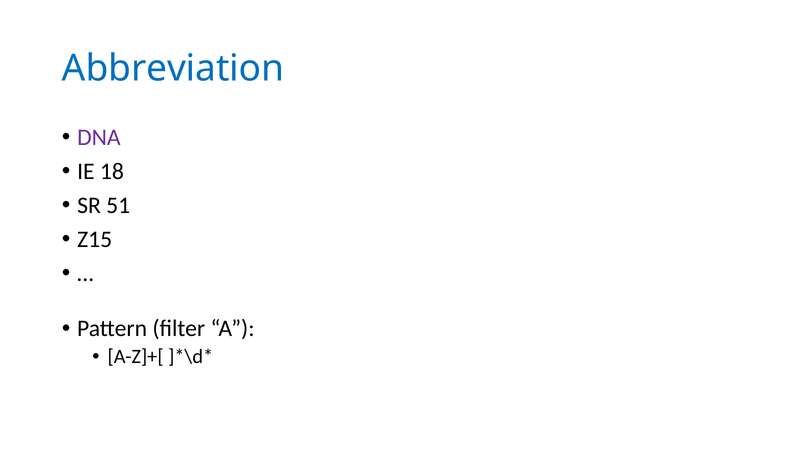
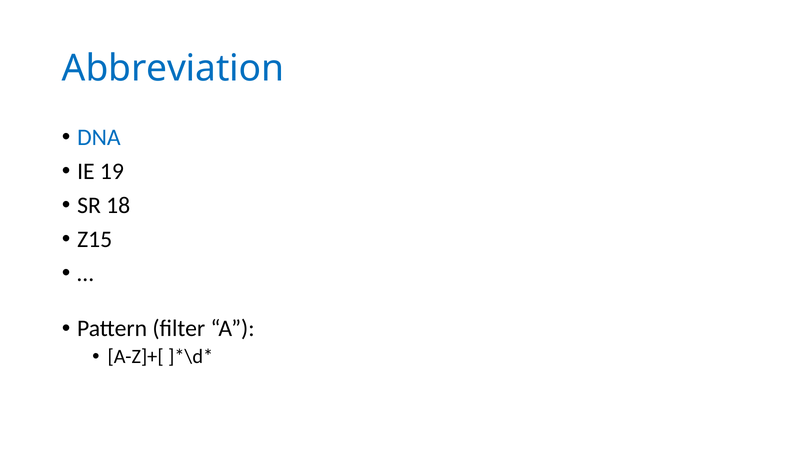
DNA colour: purple -> blue
18: 18 -> 19
51: 51 -> 18
